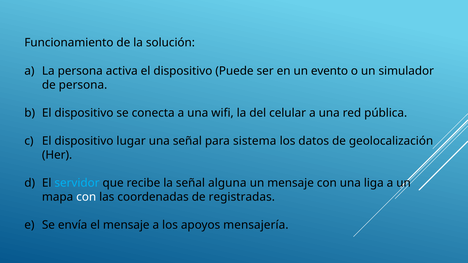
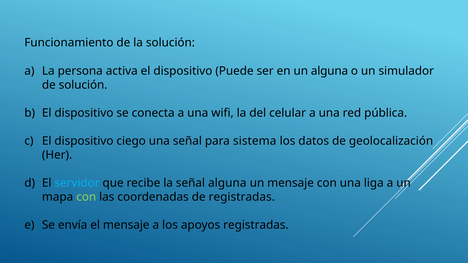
un evento: evento -> alguna
de persona: persona -> solución
lugar: lugar -> ciego
con at (86, 197) colour: white -> light green
apoyos mensajería: mensajería -> registradas
